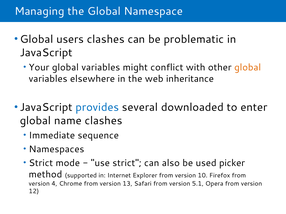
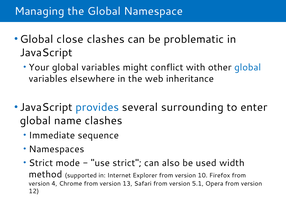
users: users -> close
global at (248, 67) colour: orange -> blue
downloaded: downloaded -> surrounding
picker: picker -> width
